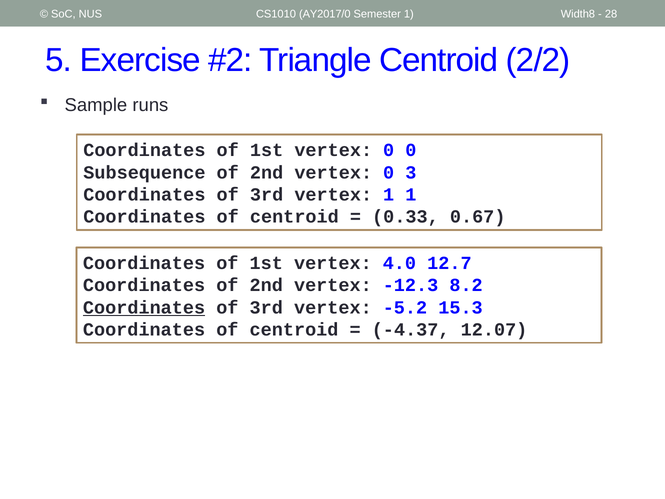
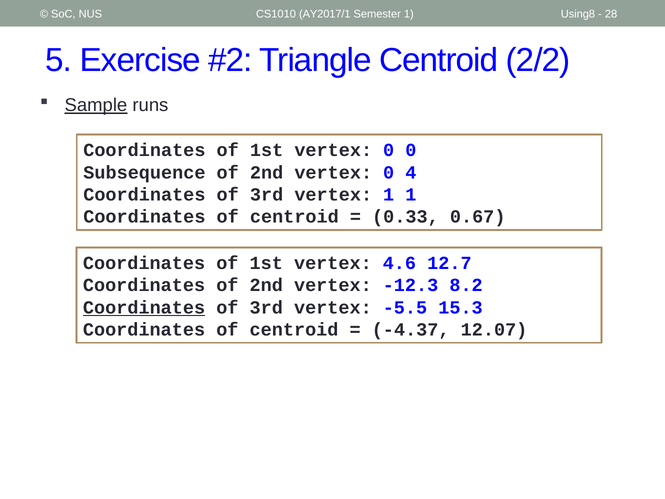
AY2017/0: AY2017/0 -> AY2017/1
Width8: Width8 -> Using8
Sample underline: none -> present
3: 3 -> 4
4.0: 4.0 -> 4.6
-5.2: -5.2 -> -5.5
